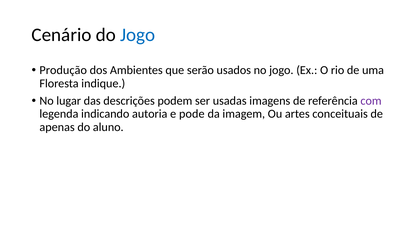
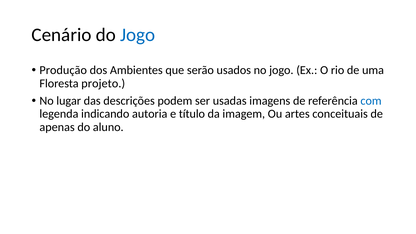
indique: indique -> projeto
com colour: purple -> blue
pode: pode -> título
